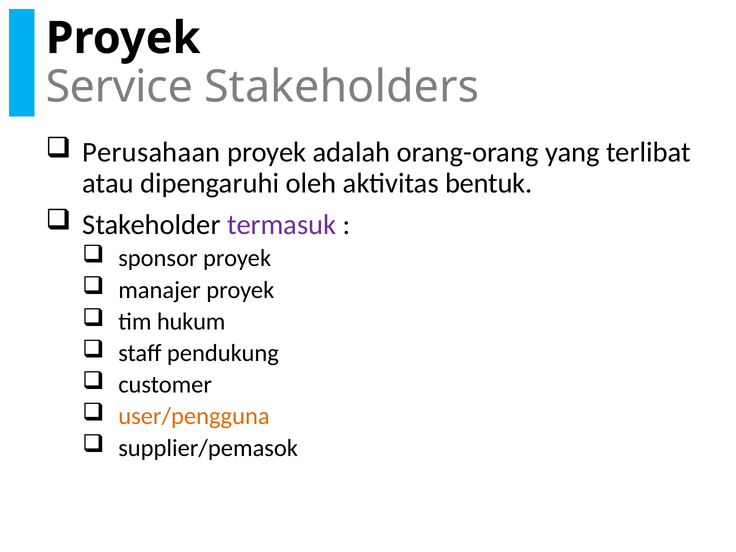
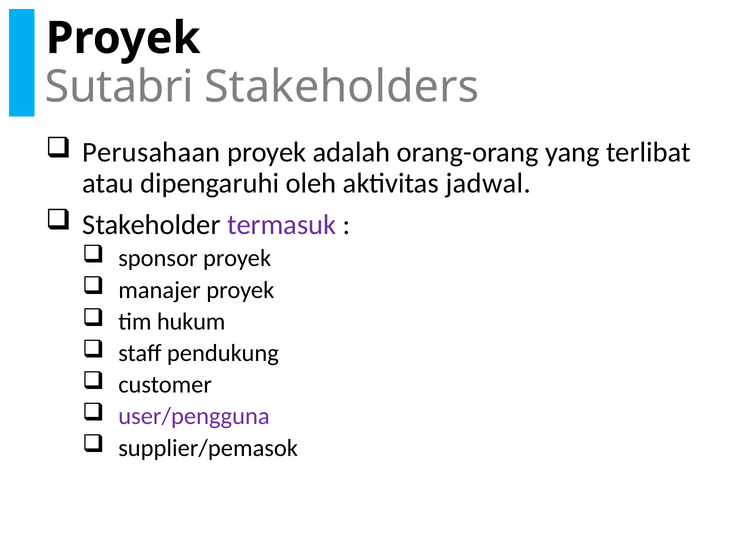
Service: Service -> Sutabri
bentuk: bentuk -> jadwal
user/pengguna colour: orange -> purple
